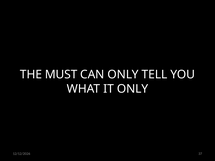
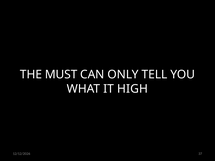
IT ONLY: ONLY -> HIGH
